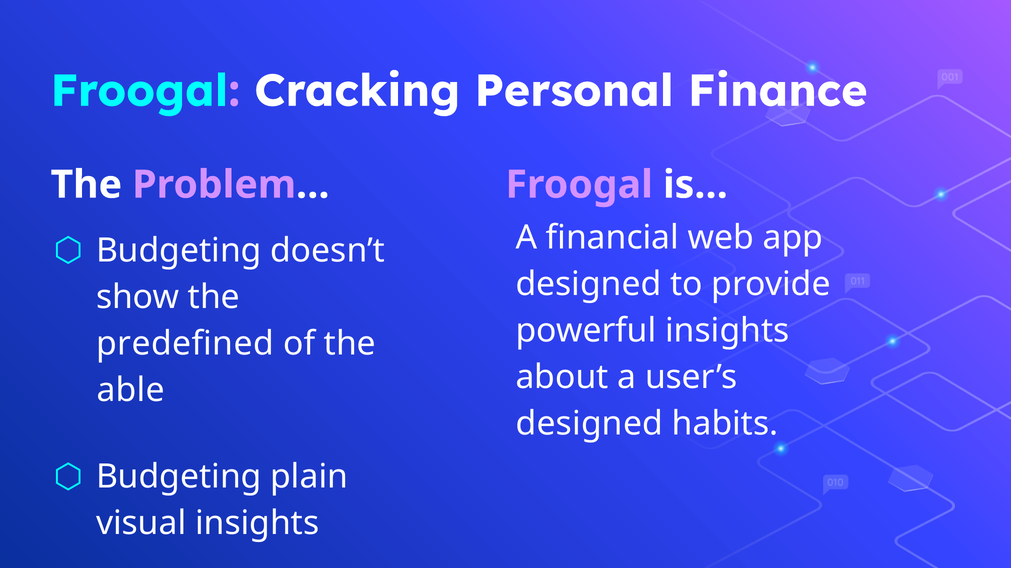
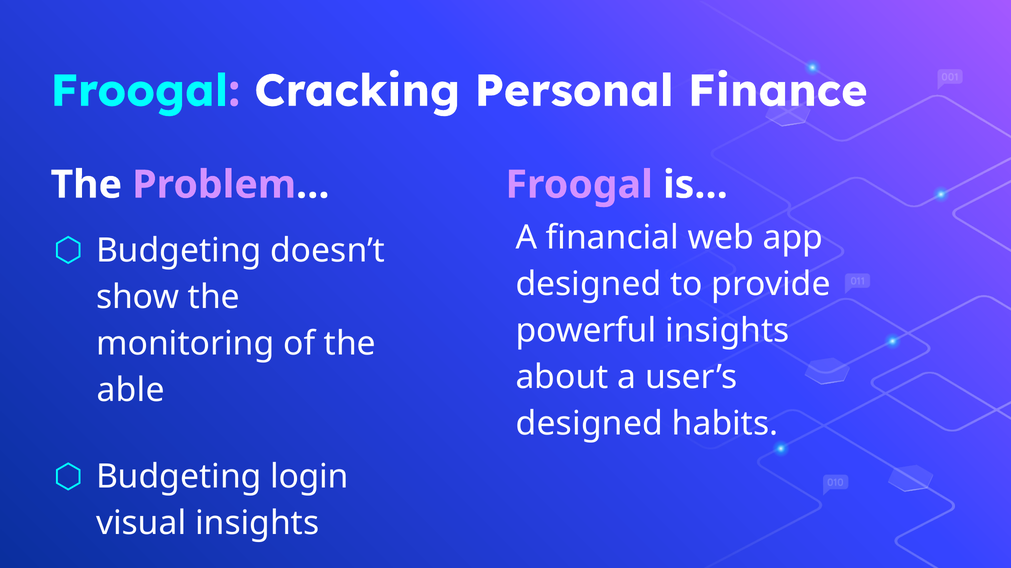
predefined: predefined -> monitoring
plain: plain -> login
